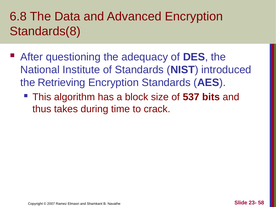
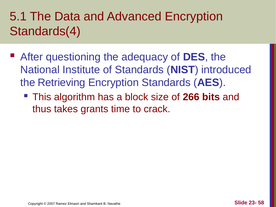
6.8: 6.8 -> 5.1
Standards(8: Standards(8 -> Standards(4
537: 537 -> 266
during: during -> grants
